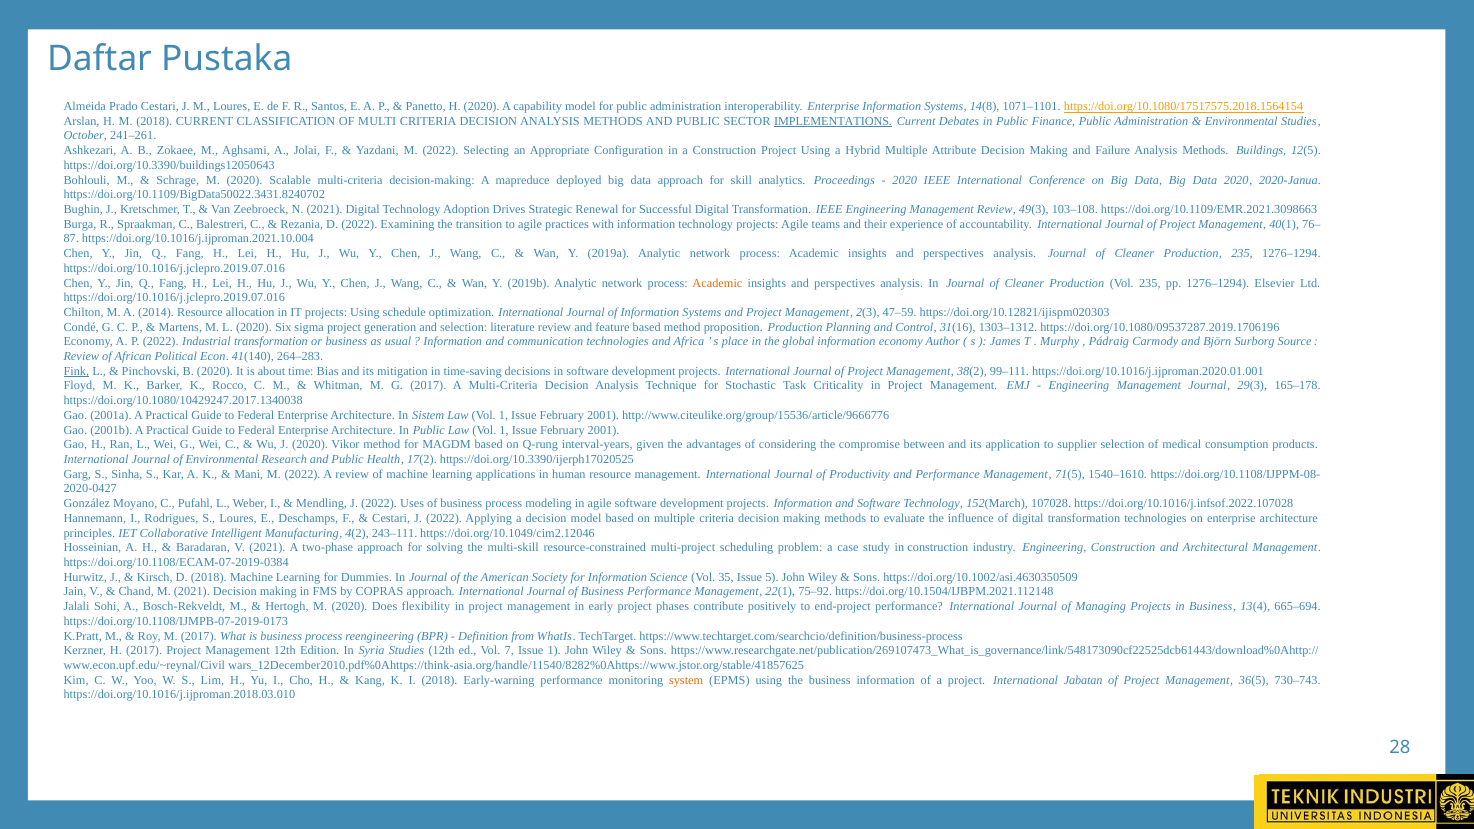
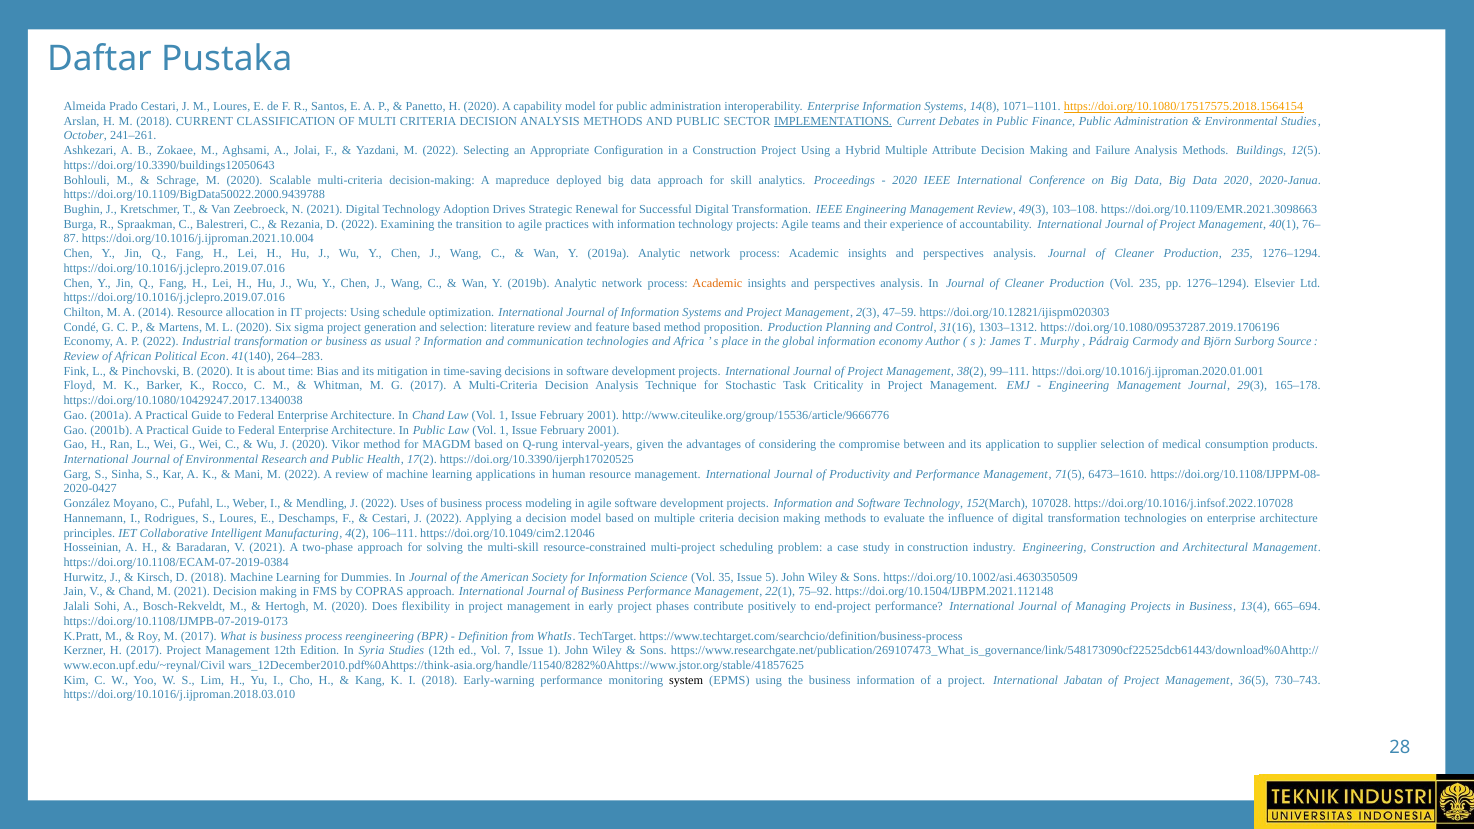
https://doi.org/10.1109/BigData50022.3431.8240702: https://doi.org/10.1109/BigData50022.3431.8240702 -> https://doi.org/10.1109/BigData50022.2000.9439788
Fink underline: present -> none
In Sistem: Sistem -> Chand
1540–1610: 1540–1610 -> 6473–1610
243–111: 243–111 -> 106–111
system colour: orange -> black
